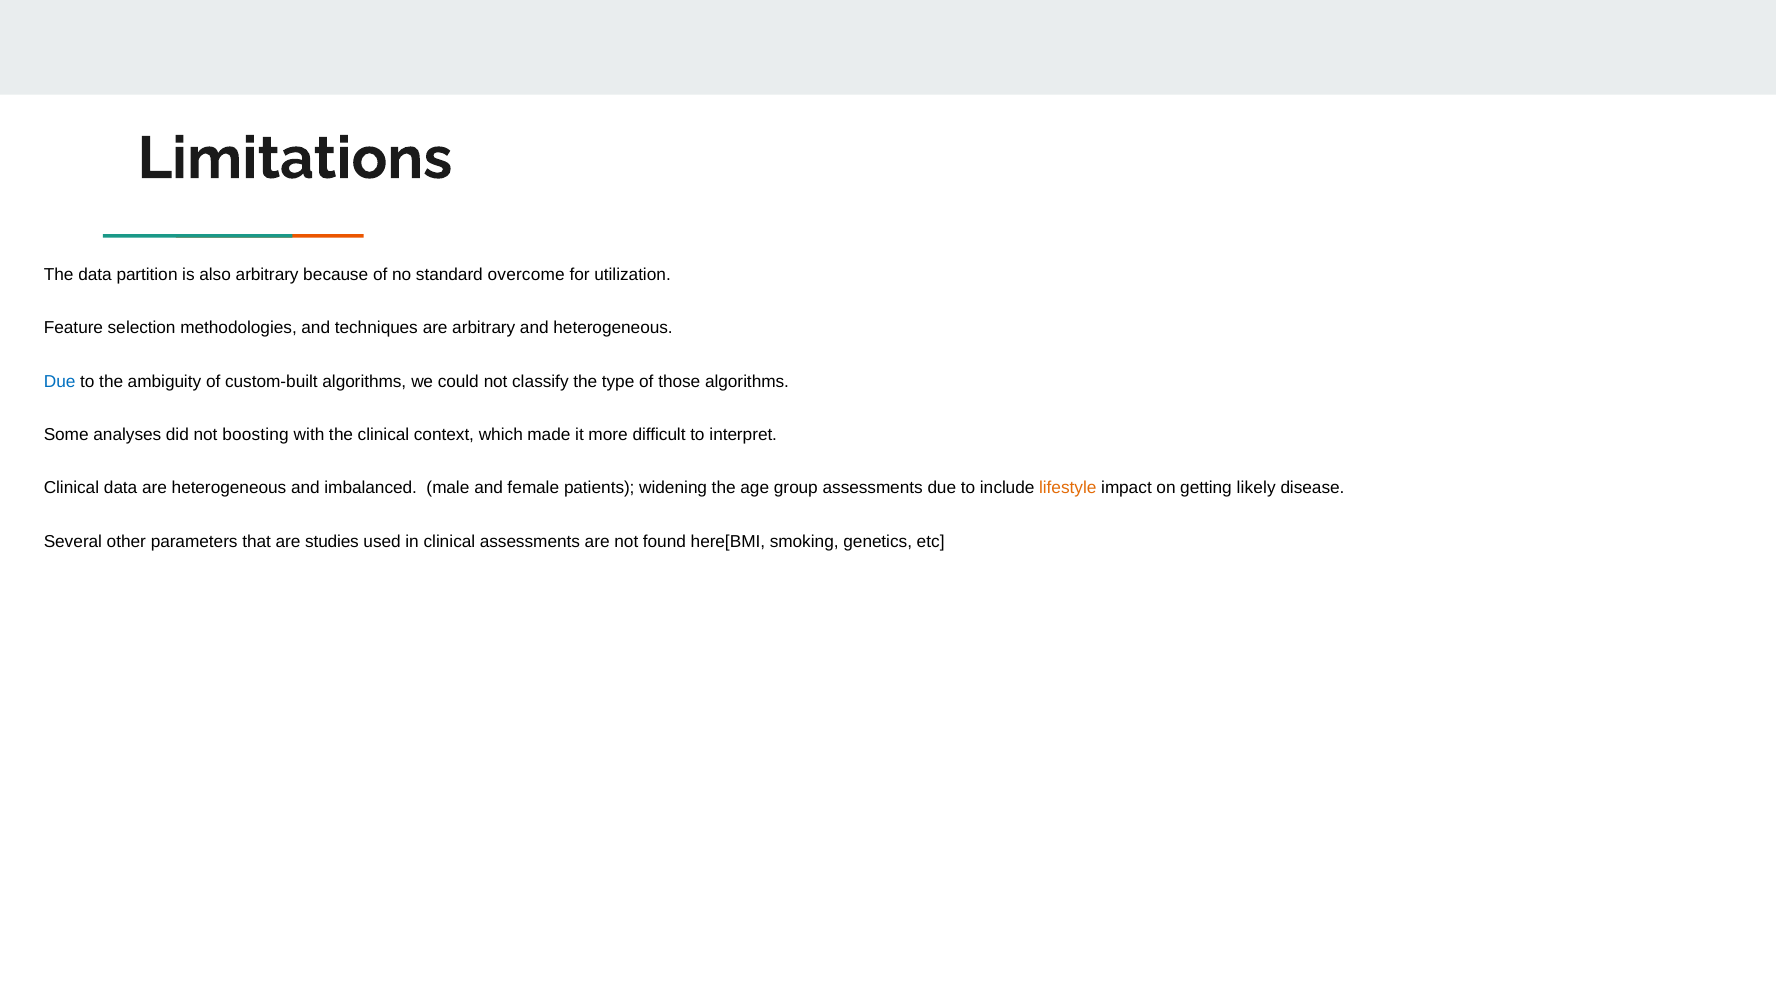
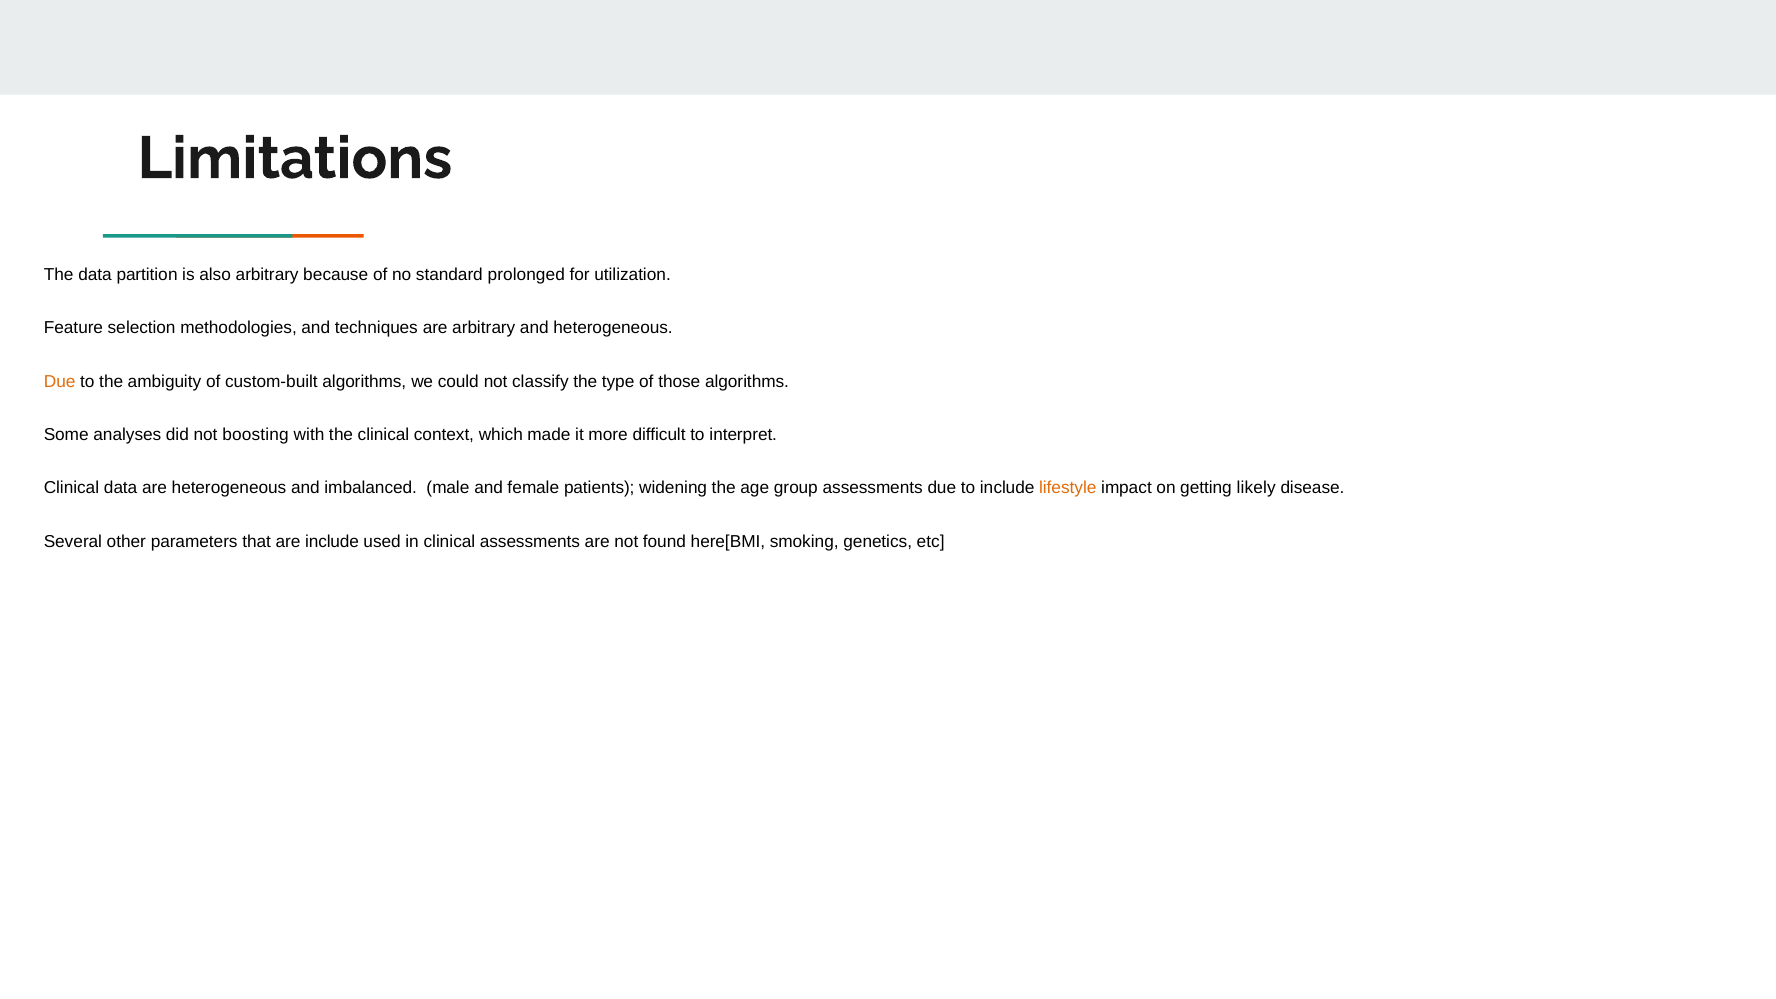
overcome: overcome -> prolonged
Due at (60, 382) colour: blue -> orange
are studies: studies -> include
